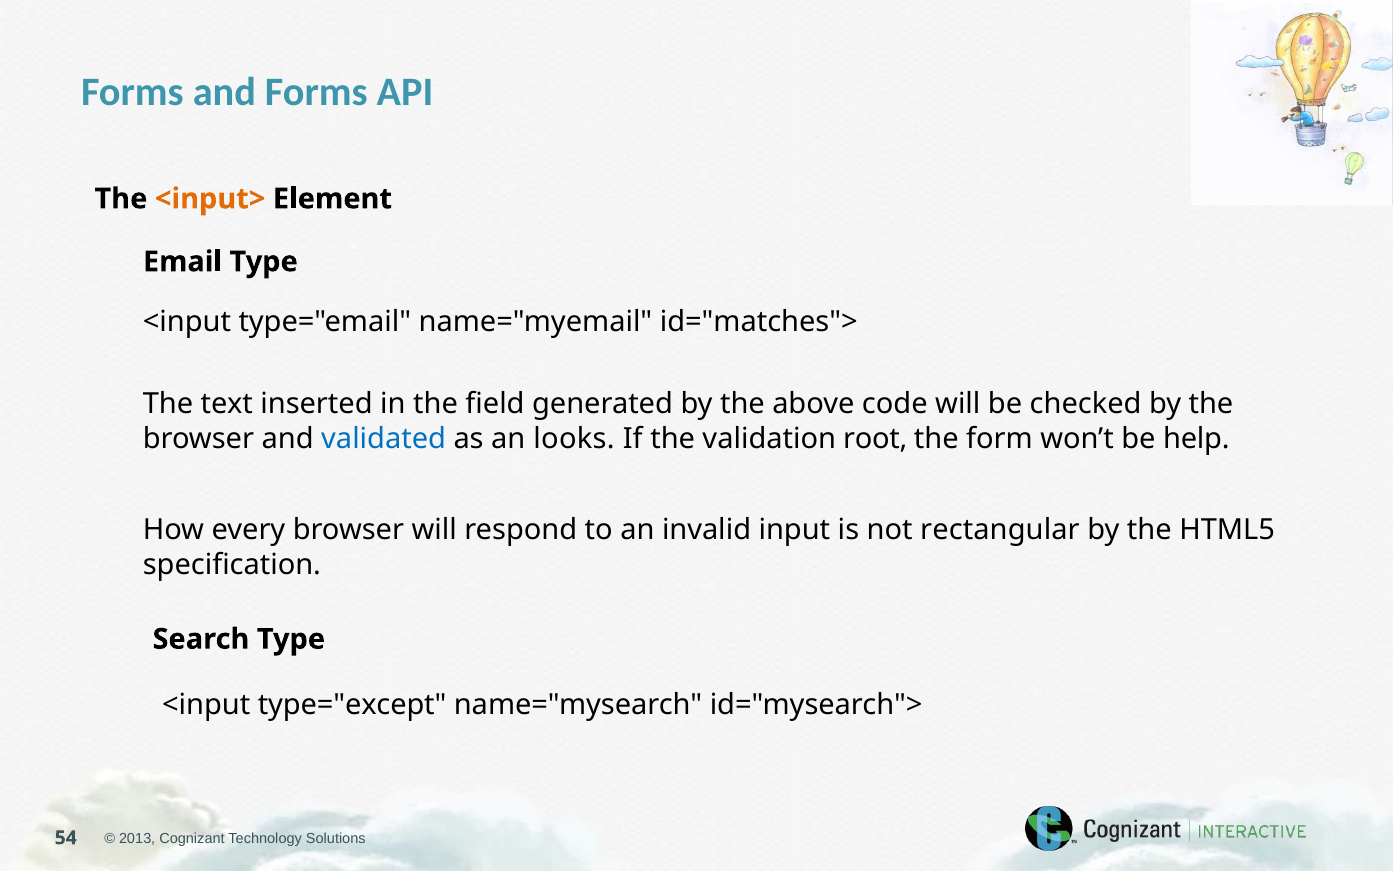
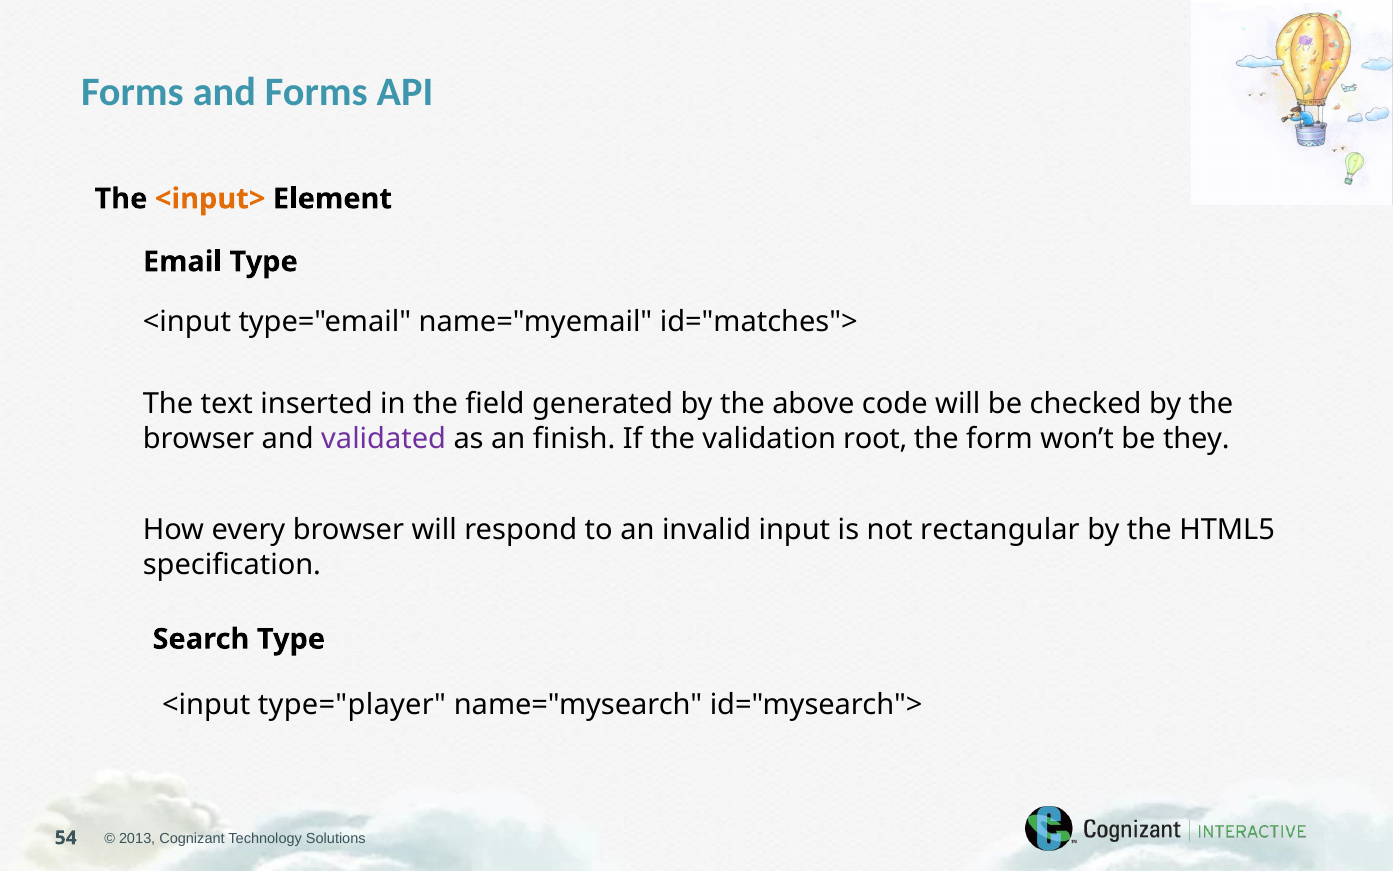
validated colour: blue -> purple
looks: looks -> finish
help: help -> they
type="except: type="except -> type="player
